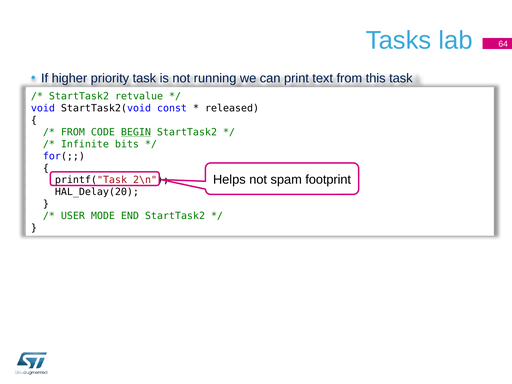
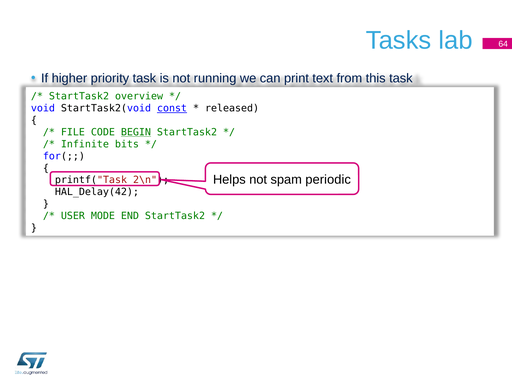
retvalue: retvalue -> overview
const underline: none -> present
FROM at (73, 132): FROM -> FILE
footprint: footprint -> periodic
HAL_Delay(20: HAL_Delay(20 -> HAL_Delay(42
